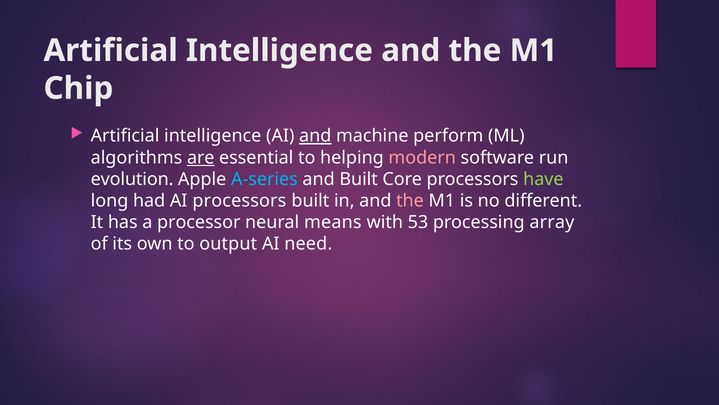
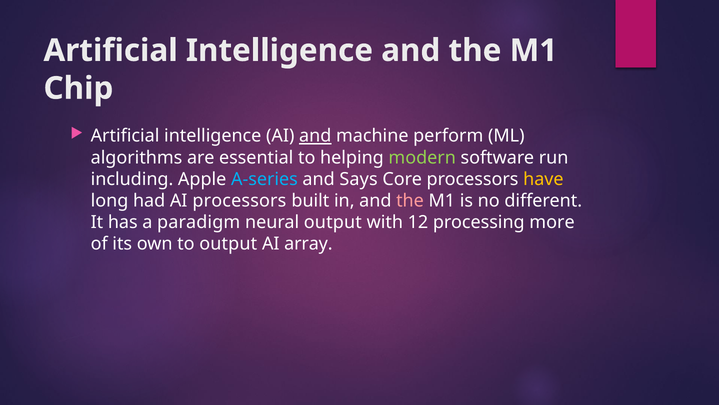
are underline: present -> none
modern colour: pink -> light green
evolution: evolution -> including
and Built: Built -> Says
have colour: light green -> yellow
processor: processor -> paradigm
neural means: means -> output
53: 53 -> 12
array: array -> more
need: need -> array
